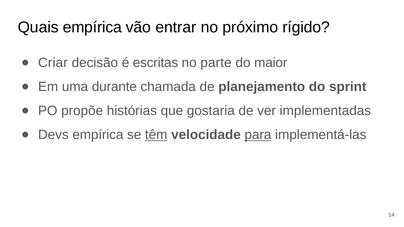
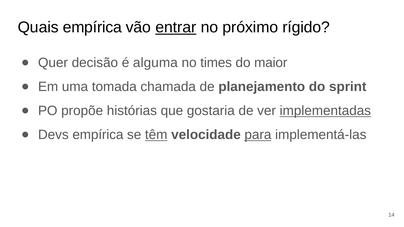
entrar underline: none -> present
Criar: Criar -> Quer
escritas: escritas -> alguma
parte: parte -> times
durante: durante -> tomada
implementadas underline: none -> present
